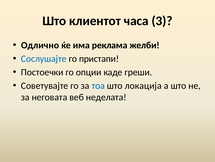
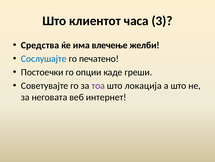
Одлично: Одлично -> Средства
реклама: реклама -> влечење
пристапи: пристапи -> печатено
тоа colour: blue -> purple
неделата: неделата -> интернет
